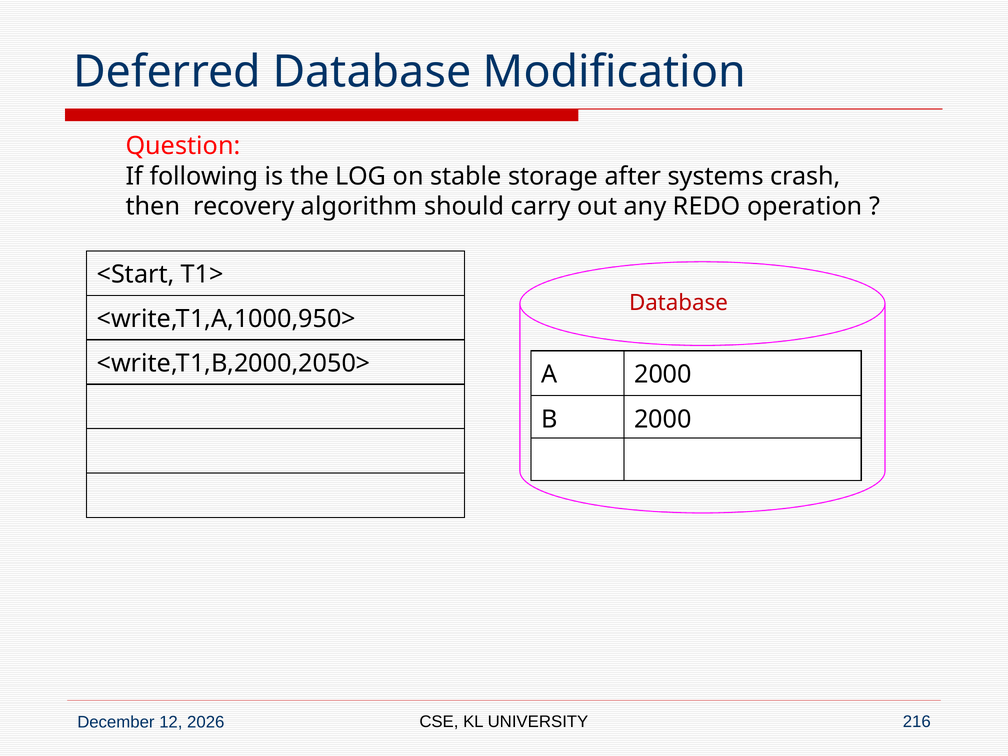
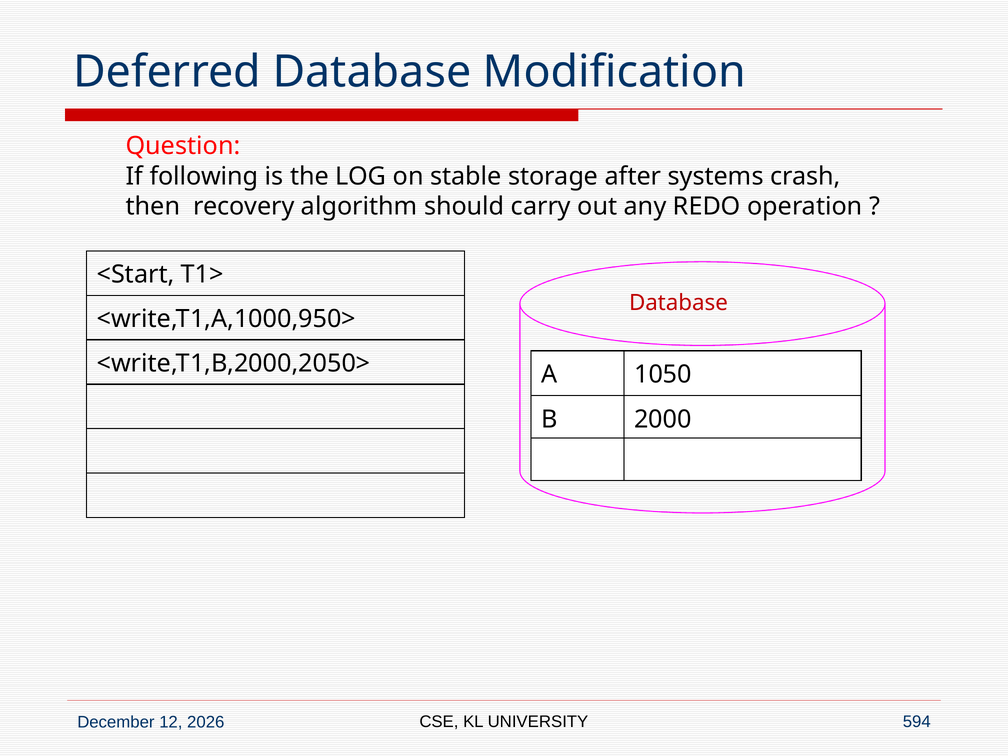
A 2000: 2000 -> 1050
216: 216 -> 594
